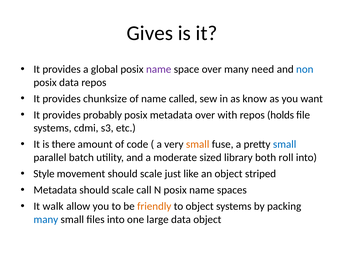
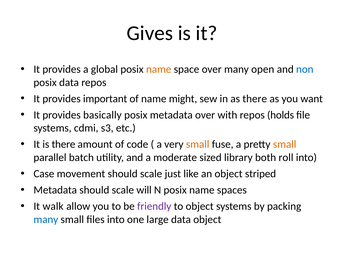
name at (159, 69) colour: purple -> orange
need: need -> open
chunksize: chunksize -> important
called: called -> might
as know: know -> there
probably: probably -> basically
small at (285, 144) colour: blue -> orange
Style: Style -> Case
call: call -> will
friendly colour: orange -> purple
